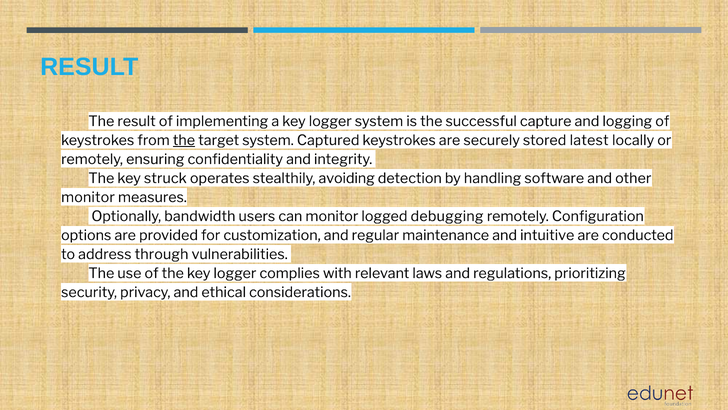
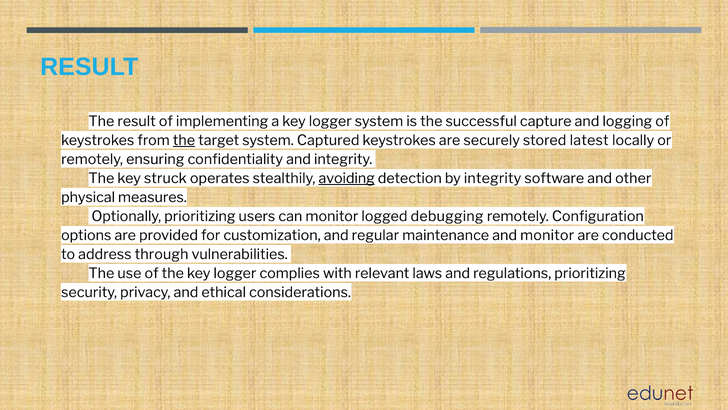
avoiding underline: none -> present
by handling: handling -> integrity
monitor at (88, 197): monitor -> physical
Optionally bandwidth: bandwidth -> prioritizing
and intuitive: intuitive -> monitor
